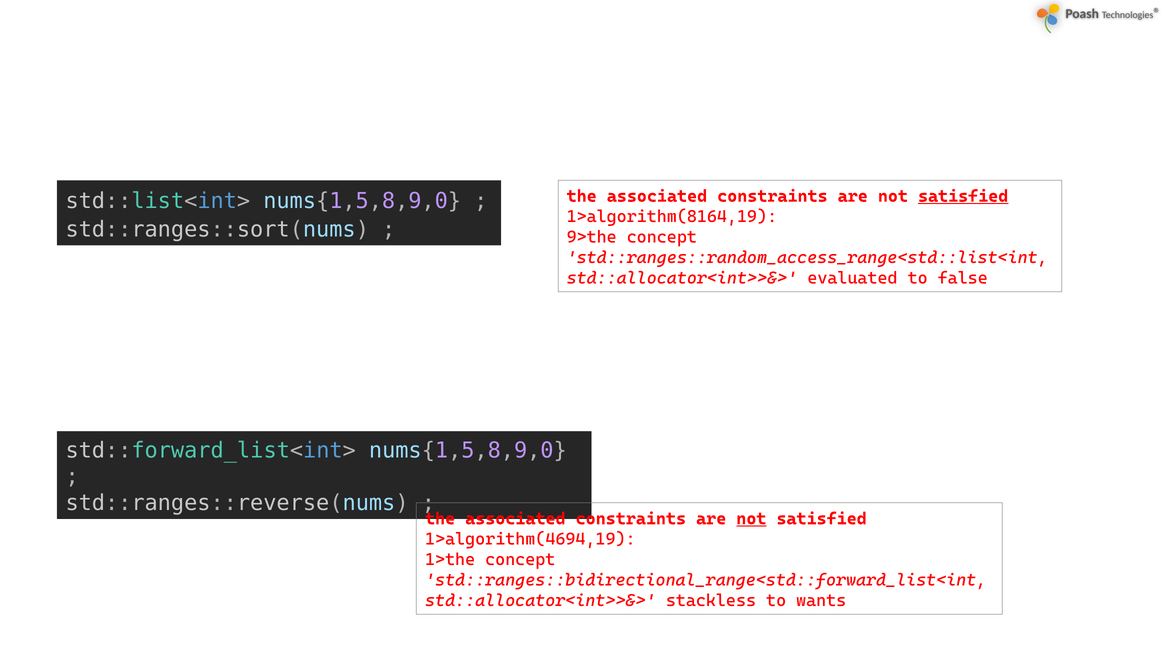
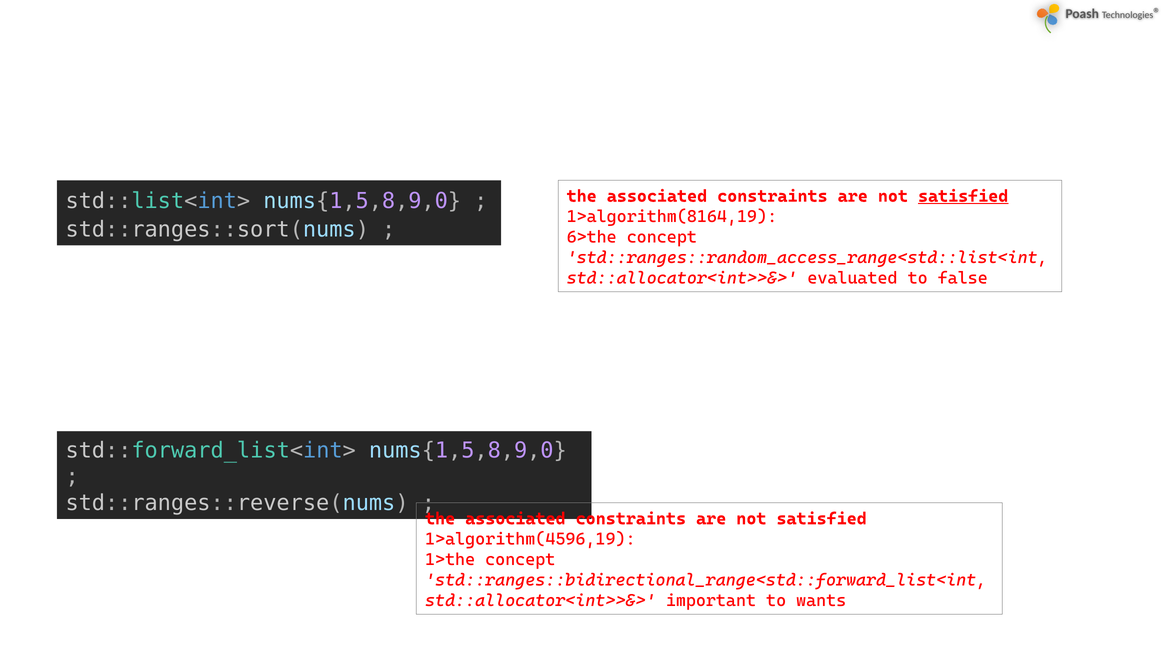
9>the: 9>the -> 6>the
not at (751, 518) underline: present -> none
1>algorithm(4694,19: 1>algorithm(4694,19 -> 1>algorithm(4596,19
stackless: stackless -> important
